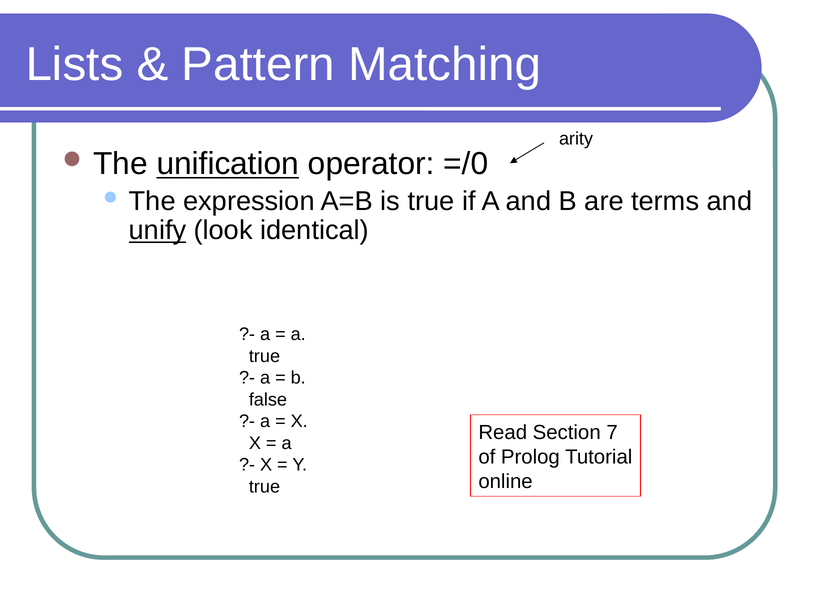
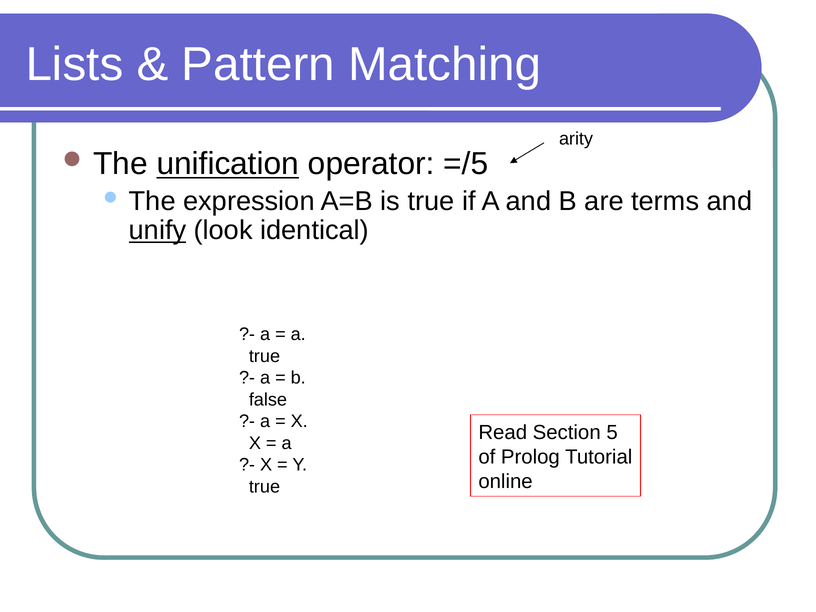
=/0: =/0 -> =/5
7: 7 -> 5
